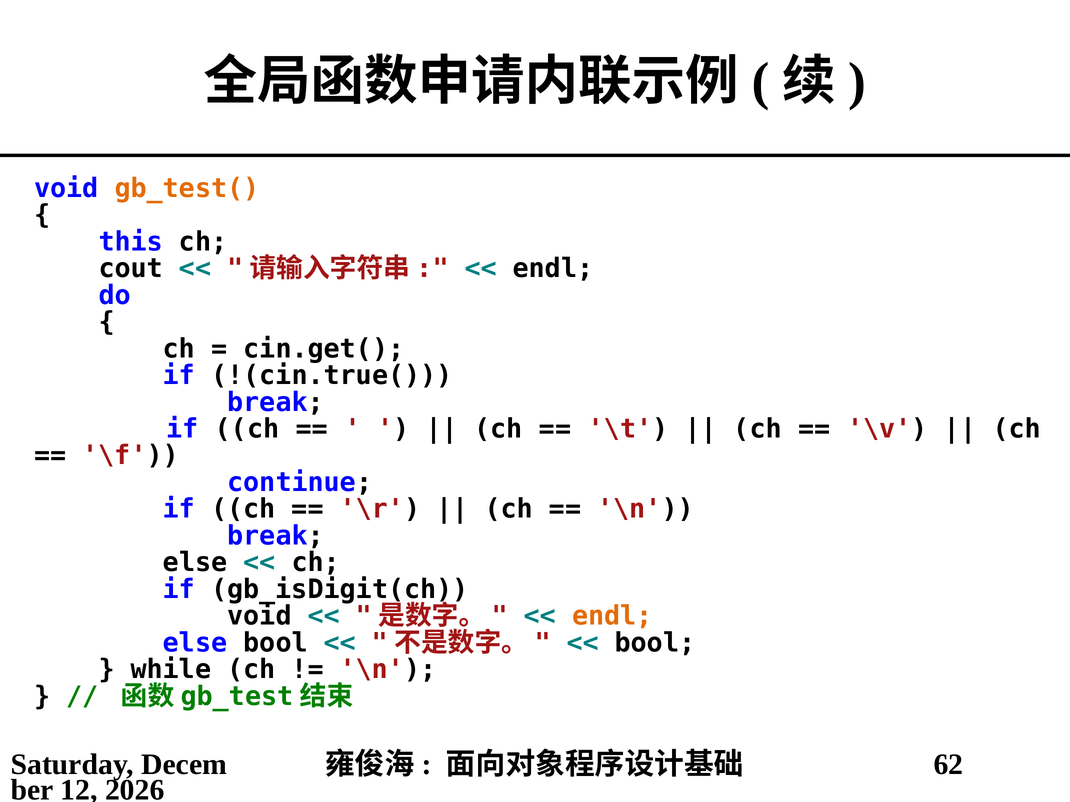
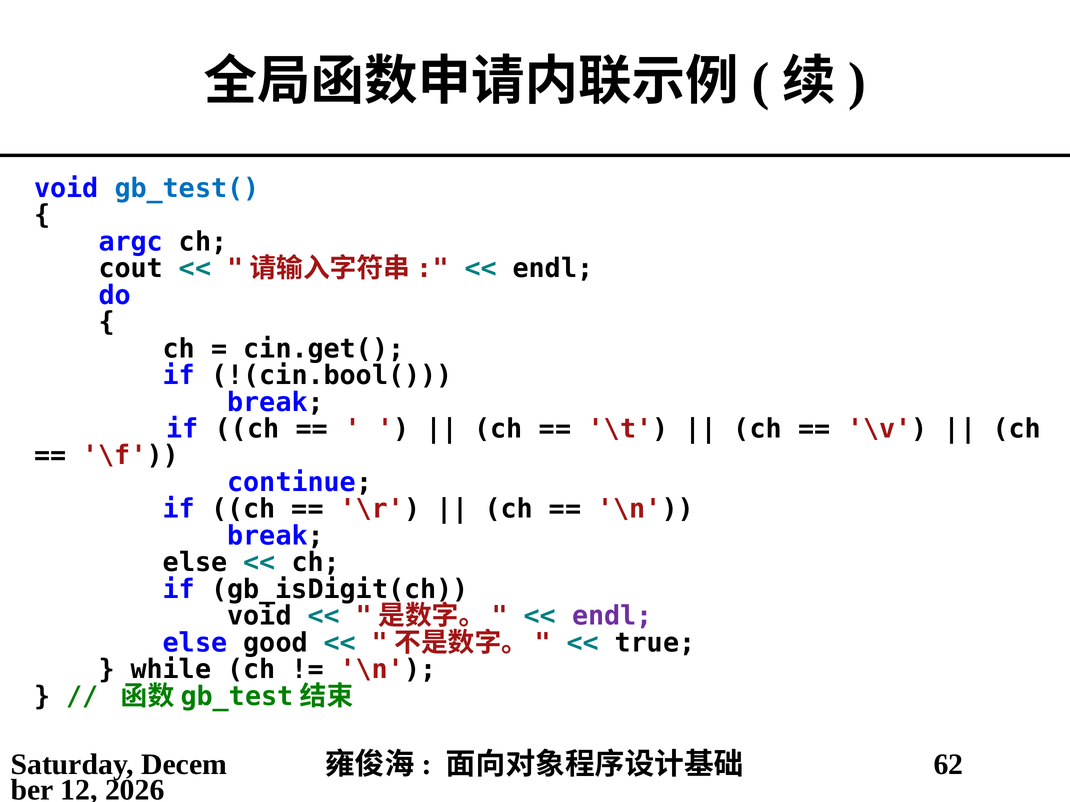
gb_test( colour: orange -> blue
this: this -> argc
!(cin.true(: !(cin.true( -> !(cin.bool(
endl at (612, 616) colour: orange -> purple
else bool: bool -> good
bool at (655, 643): bool -> true
